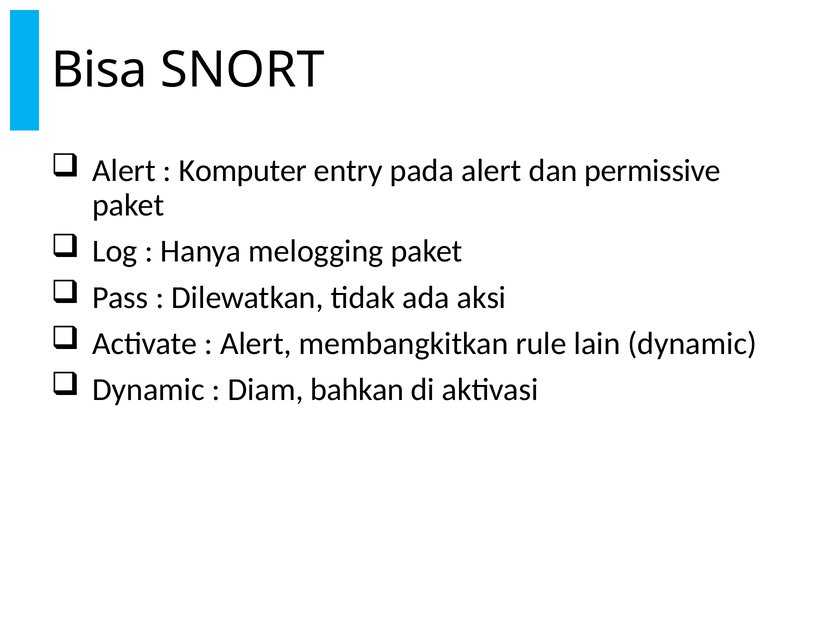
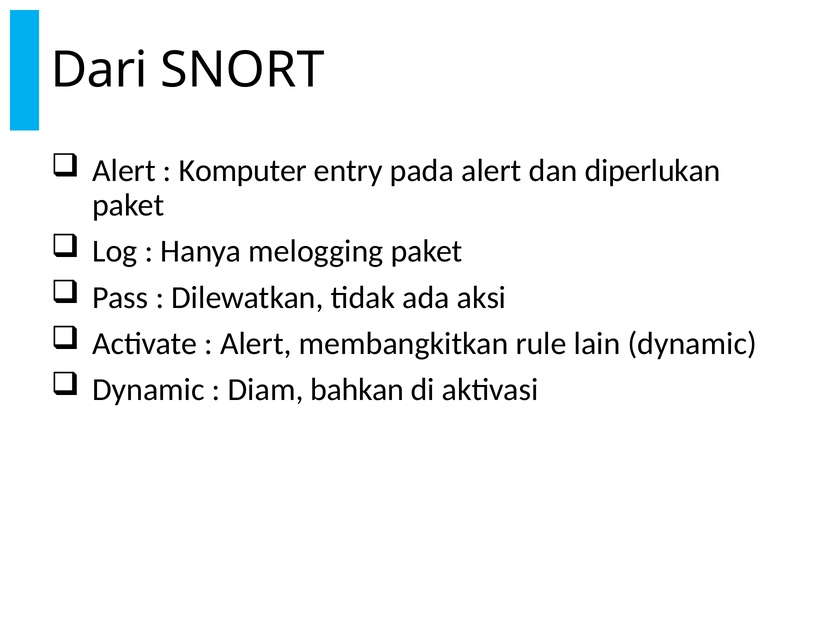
Bisa: Bisa -> Dari
permissive: permissive -> diperlukan
